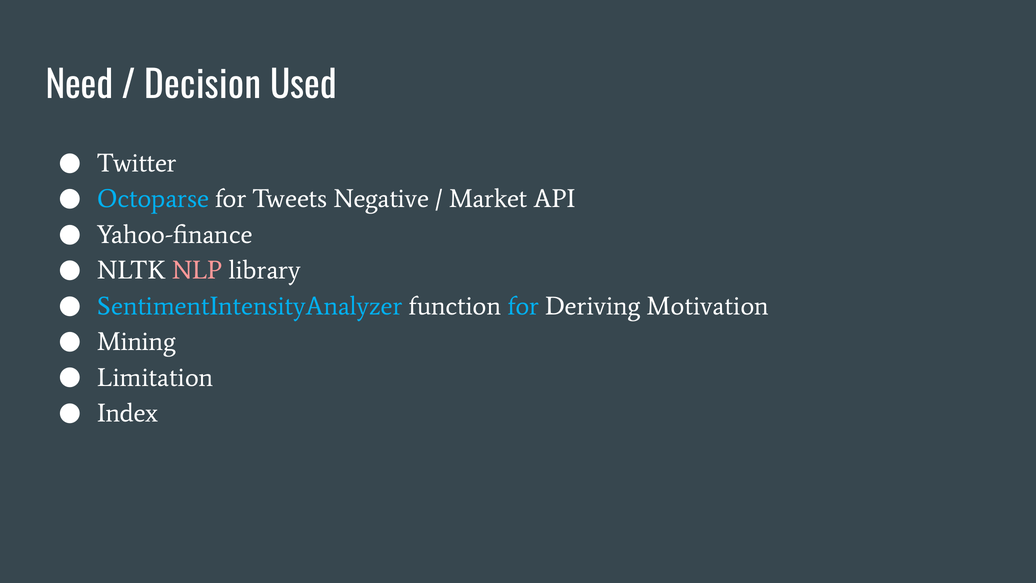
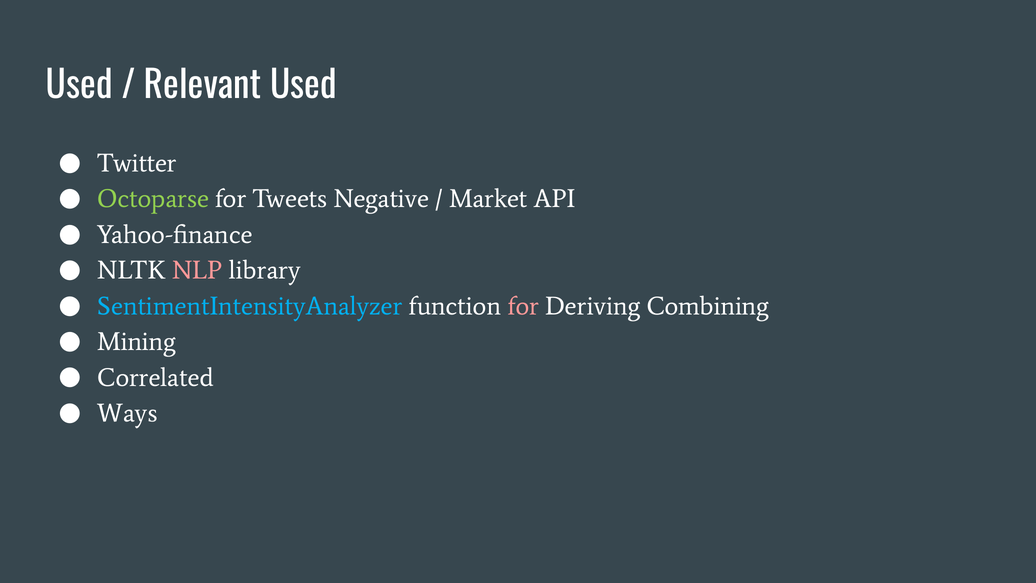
Need at (79, 86): Need -> Used
Decision: Decision -> Relevant
Octoparse colour: light blue -> light green
for at (523, 306) colour: light blue -> pink
Motivation: Motivation -> Combining
Limitation: Limitation -> Correlated
Index: Index -> Ways
